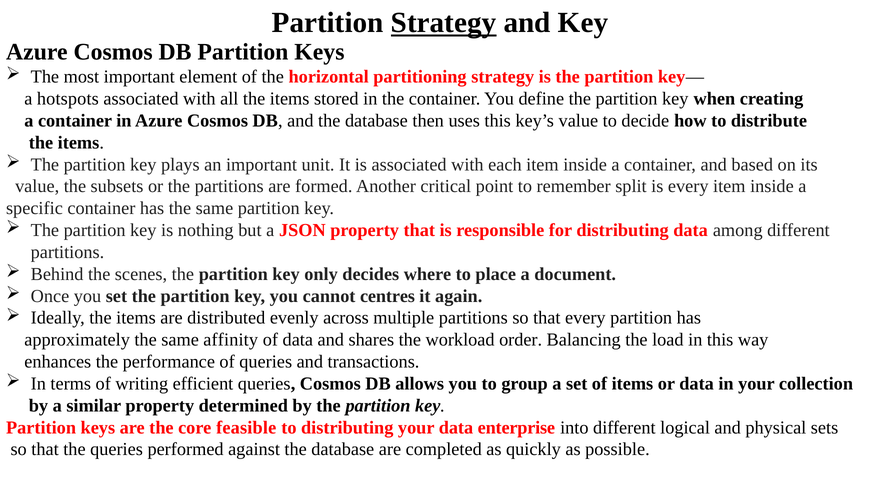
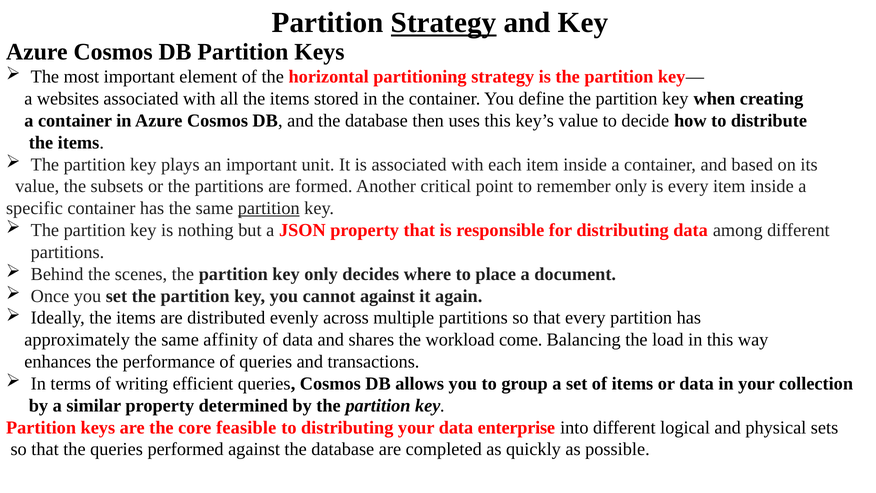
hotspots: hotspots -> websites
remember split: split -> only
partition at (269, 208) underline: none -> present
cannot centres: centres -> against
order: order -> come
